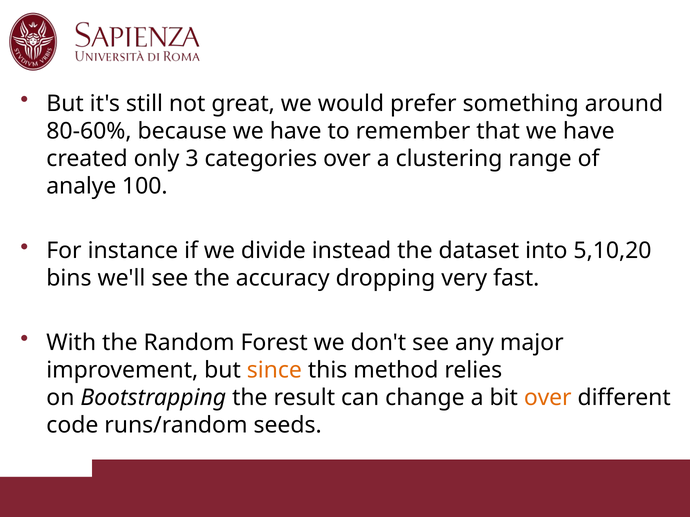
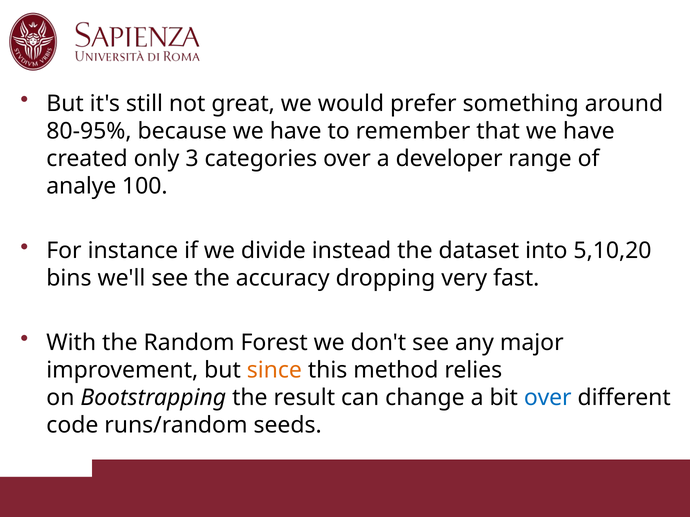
80-60%: 80-60% -> 80-95%
clustering: clustering -> developer
over at (548, 398) colour: orange -> blue
